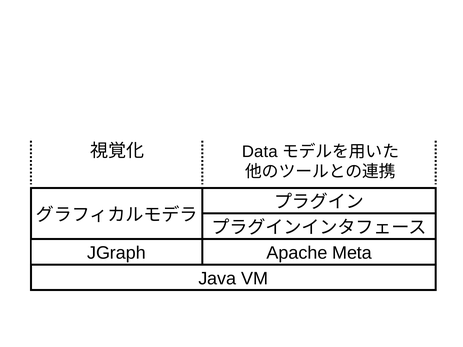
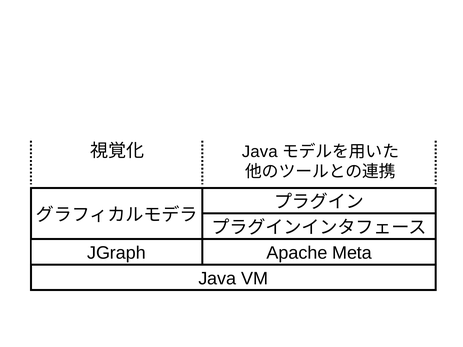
Data at (260, 152): Data -> Java
